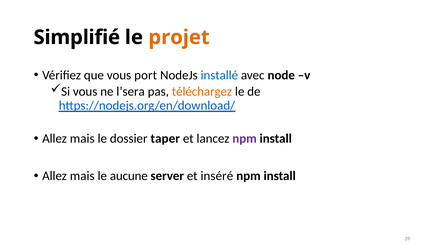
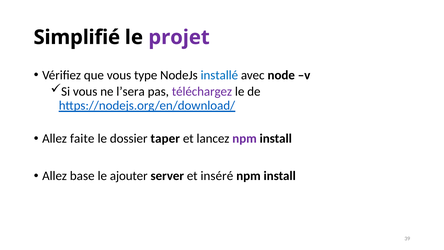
projet colour: orange -> purple
port: port -> type
téléchargez colour: orange -> purple
mais at (82, 139): mais -> faite
mais at (82, 176): mais -> base
aucune: aucune -> ajouter
